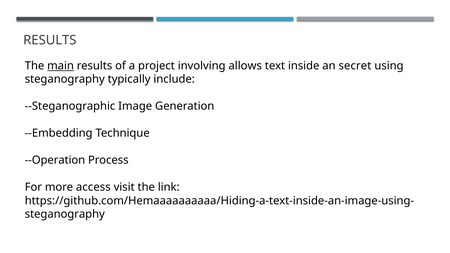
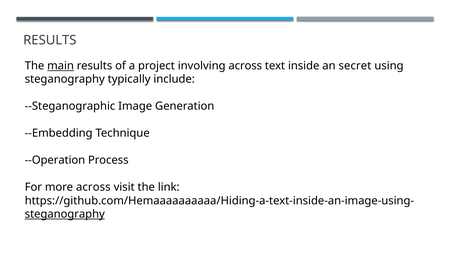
involving allows: allows -> across
more access: access -> across
steganography at (65, 214) underline: none -> present
